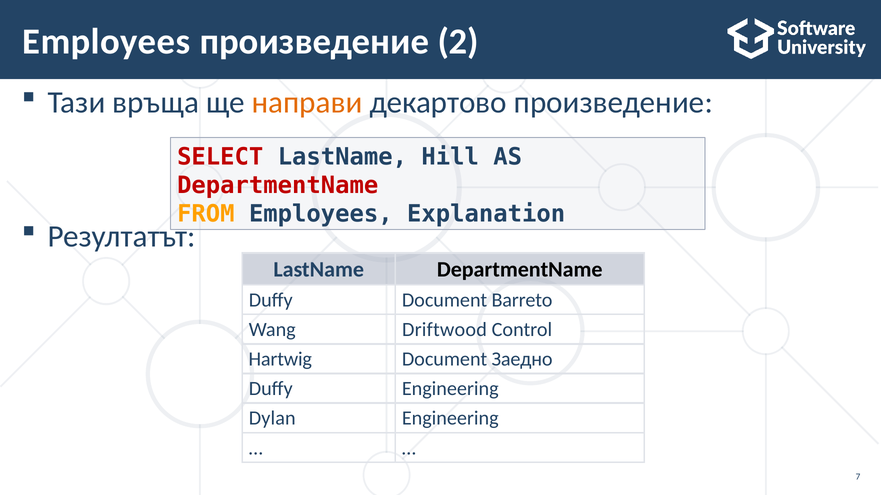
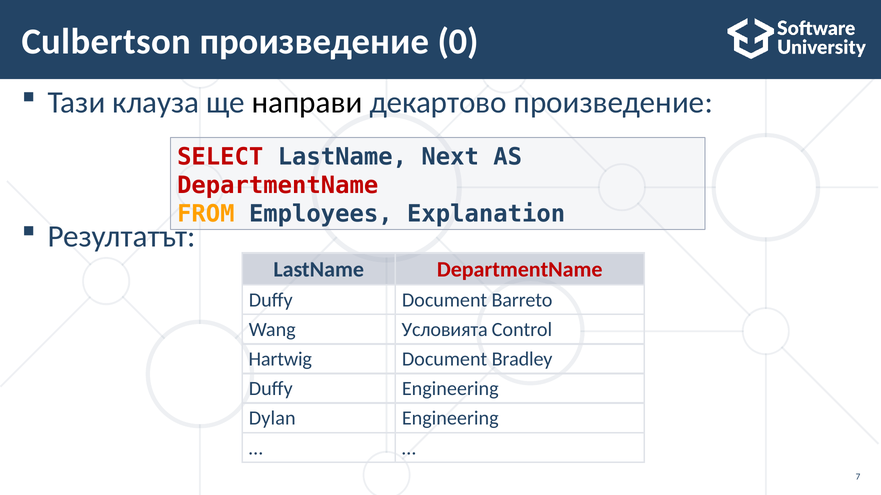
Employees at (106, 42): Employees -> Culbertson
2: 2 -> 0
връща: връща -> клауза
направи colour: orange -> black
Hill: Hill -> Next
DepartmentName at (520, 270) colour: black -> red
Driftwood: Driftwood -> Условията
Заедно: Заедно -> Bradley
